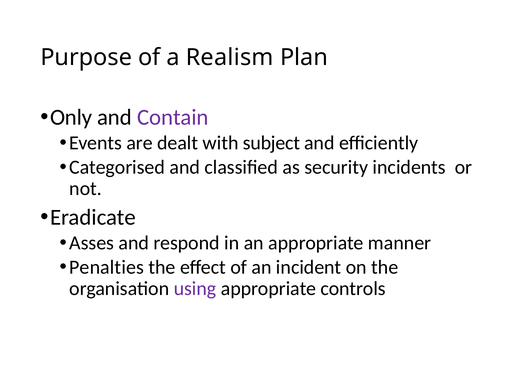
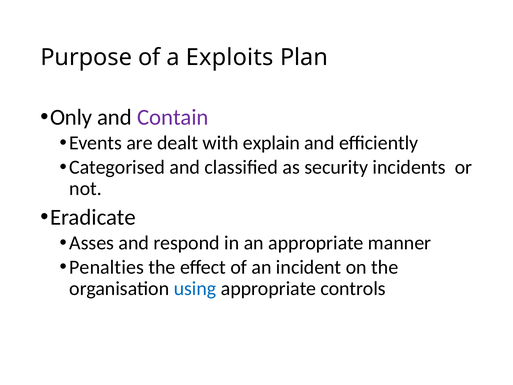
Realism: Realism -> Exploits
subject: subject -> explain
using colour: purple -> blue
